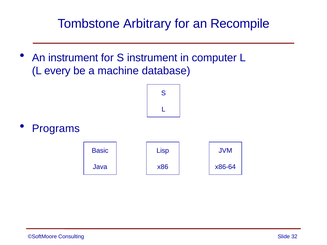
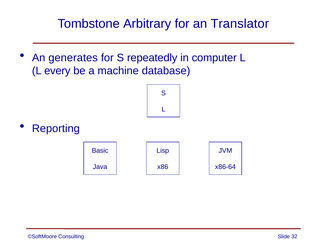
Recompile: Recompile -> Translator
An instrument: instrument -> generates
S instrument: instrument -> repeatedly
Programs: Programs -> Reporting
